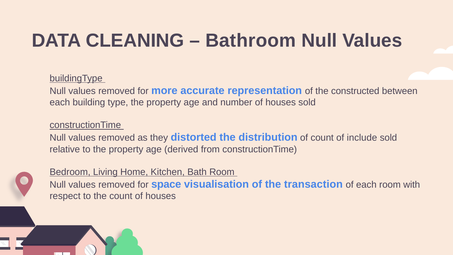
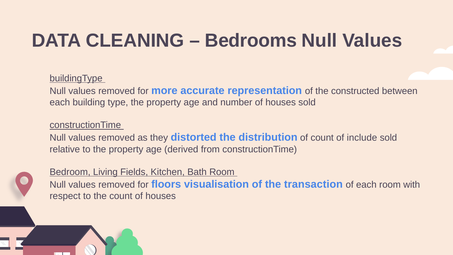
Bathroom: Bathroom -> Bedrooms
Home: Home -> Fields
space: space -> floors
